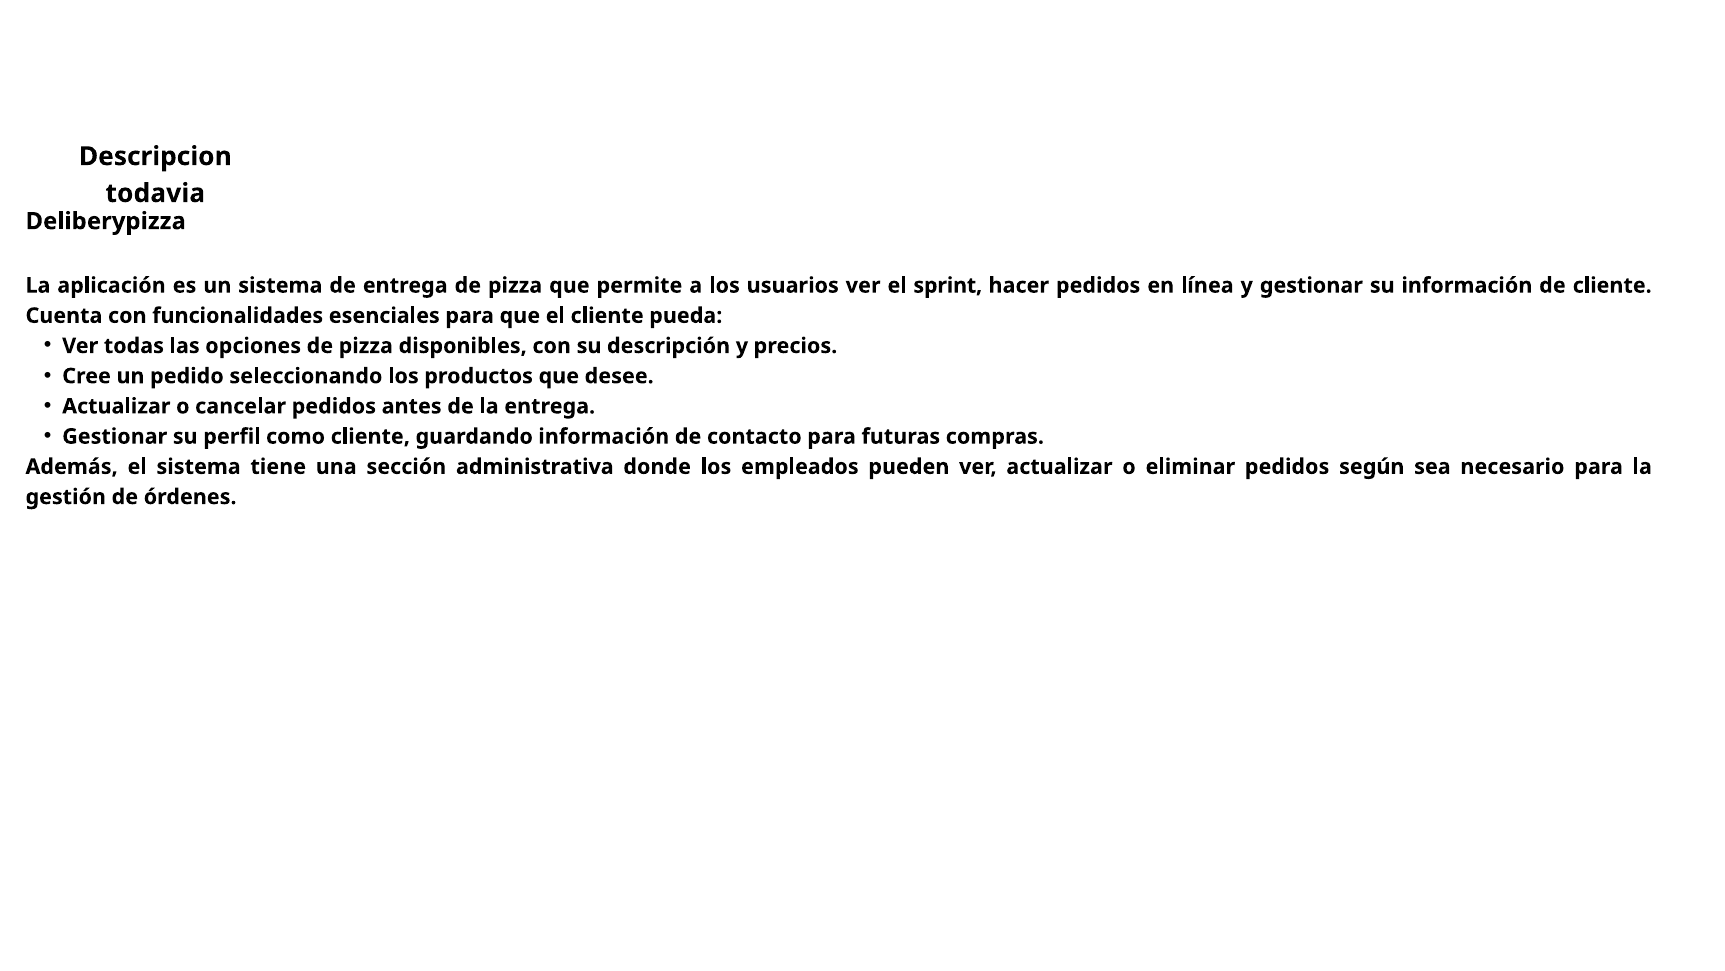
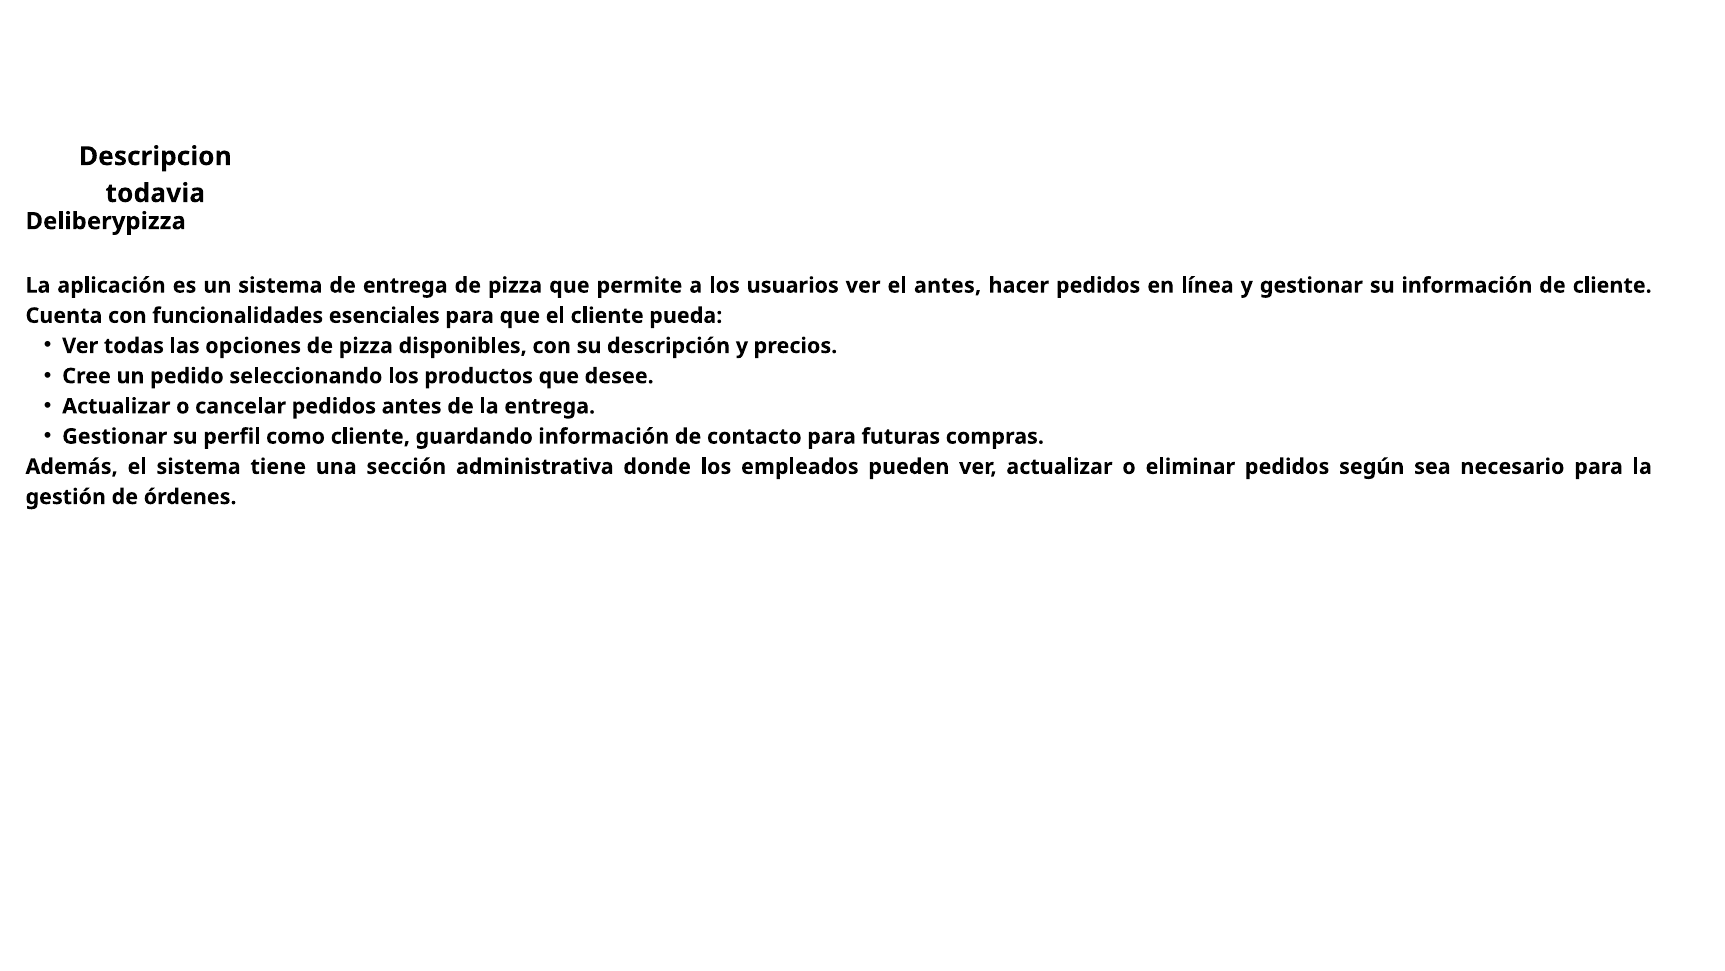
el sprint: sprint -> antes
